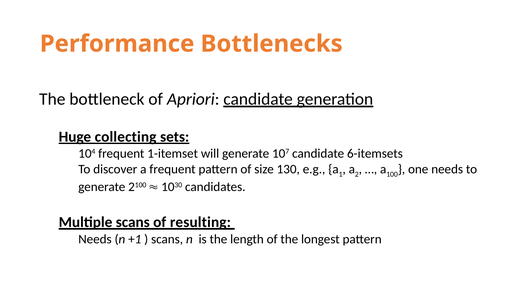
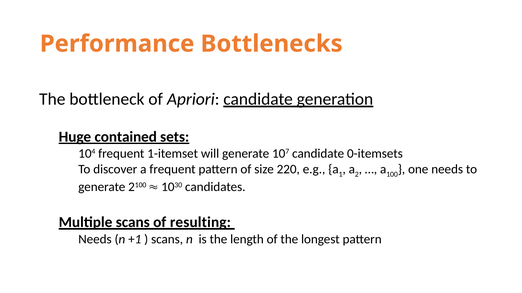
collecting: collecting -> contained
6-itemsets: 6-itemsets -> 0-itemsets
130: 130 -> 220
